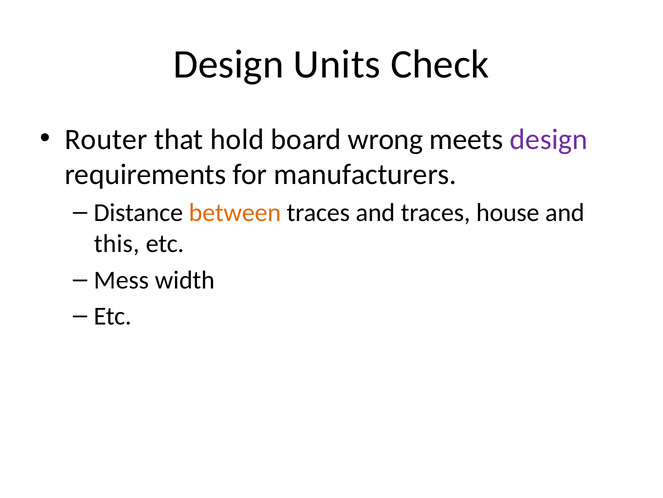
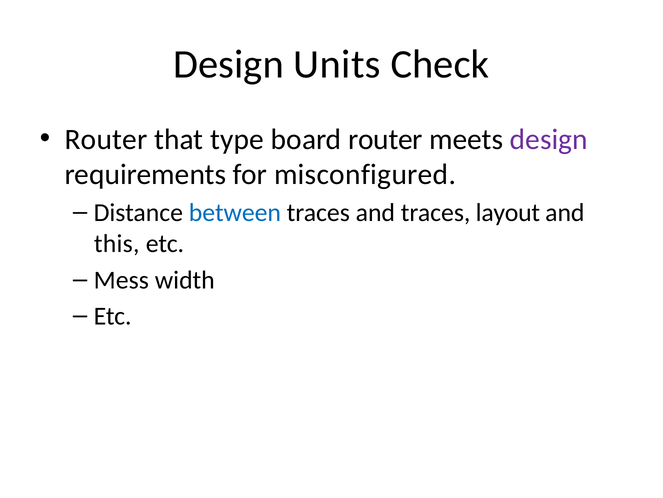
hold: hold -> type
board wrong: wrong -> router
manufacturers: manufacturers -> misconfigured
between colour: orange -> blue
house: house -> layout
